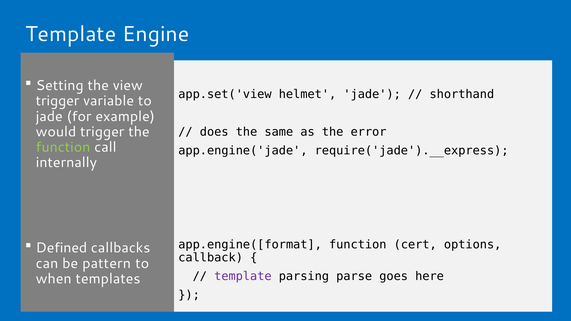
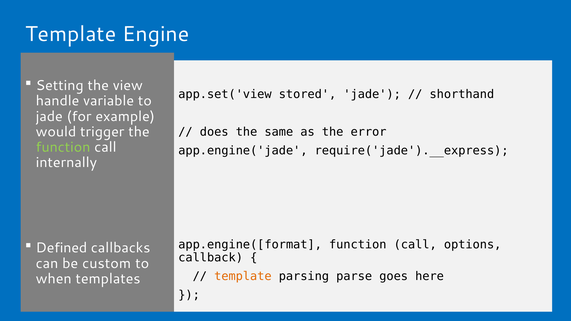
helmet: helmet -> stored
trigger at (58, 101): trigger -> handle
app.engine([format function cert: cert -> call
pattern: pattern -> custom
template at (243, 276) colour: purple -> orange
